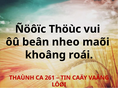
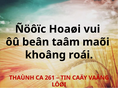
Thöùc: Thöùc -> Hoaøi
nheo: nheo -> taâm
